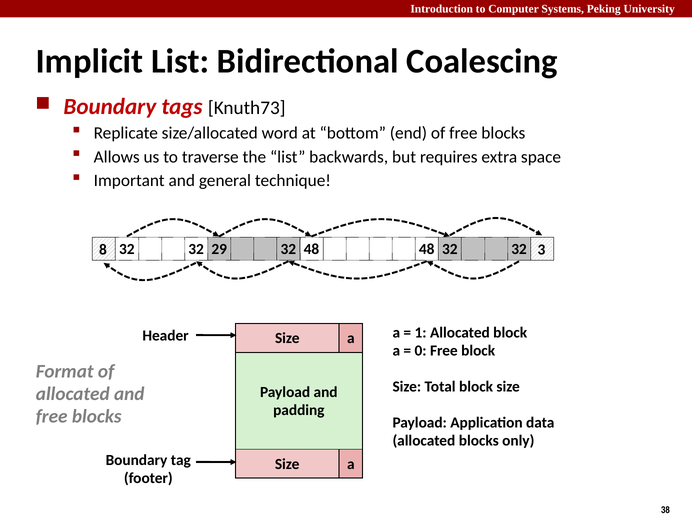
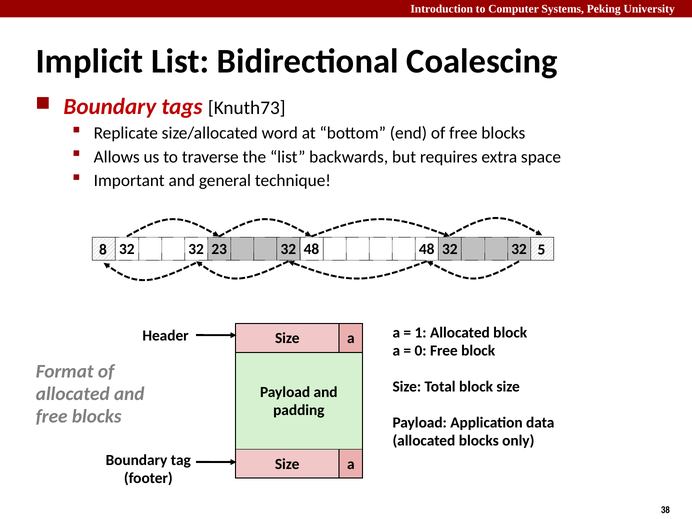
29: 29 -> 23
3: 3 -> 5
